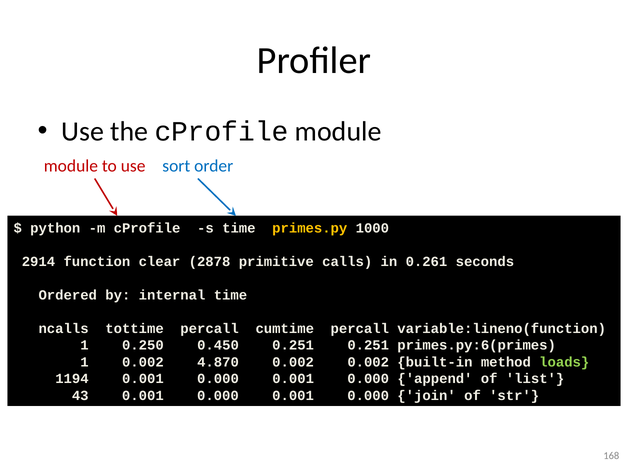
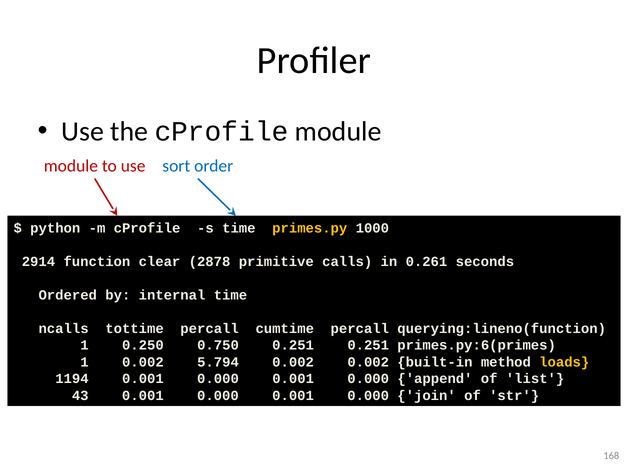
variable:lineno(function: variable:lineno(function -> querying:lineno(function
0.450: 0.450 -> 0.750
4.870: 4.870 -> 5.794
loads colour: light green -> yellow
